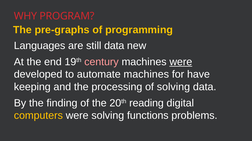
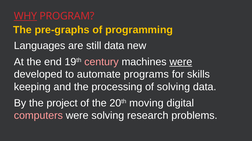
WHY underline: none -> present
automate machines: machines -> programs
have: have -> skills
finding: finding -> project
reading: reading -> moving
computers colour: yellow -> pink
functions: functions -> research
